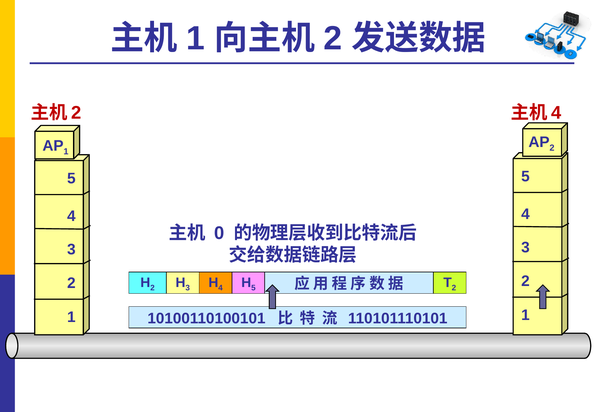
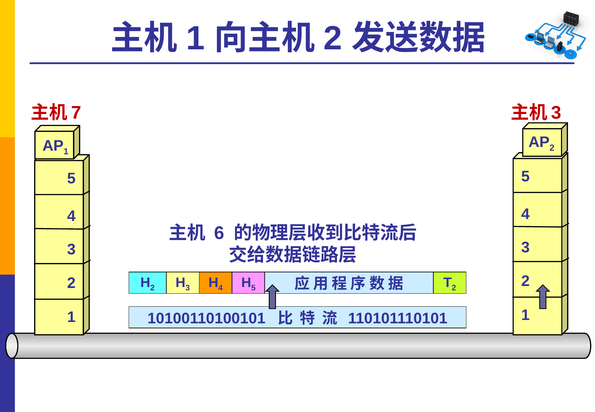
2 at (76, 113): 2 -> 7
4 at (556, 113): 4 -> 3
0: 0 -> 6
